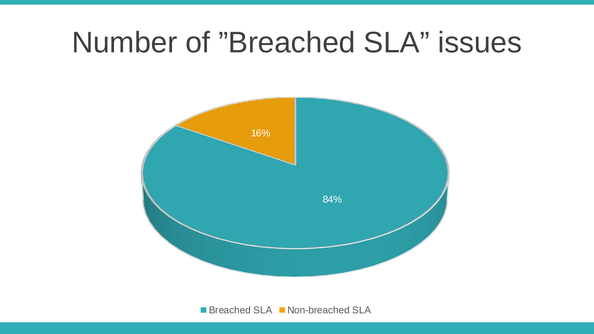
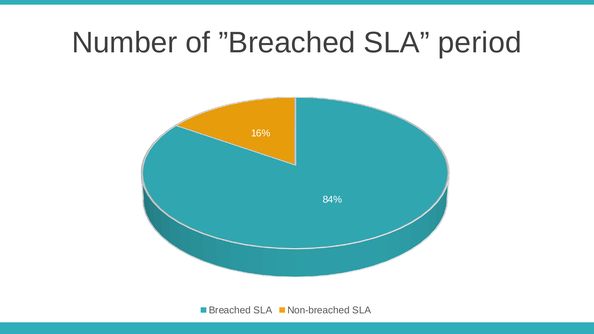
issues: issues -> period
